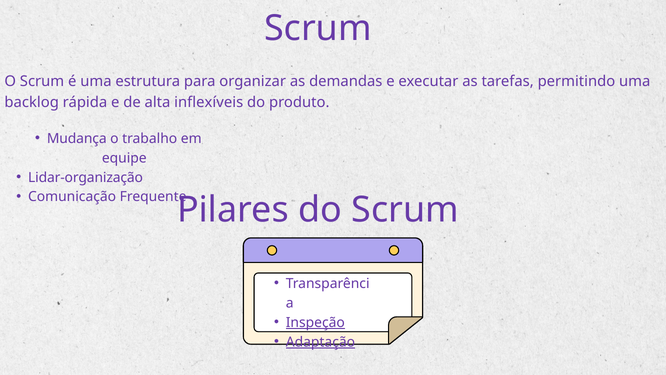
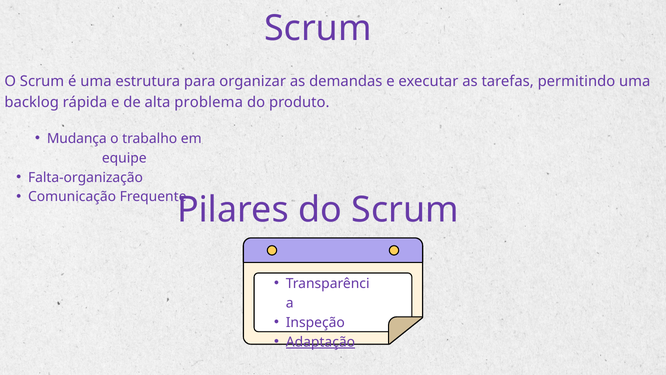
inflexíveis: inflexíveis -> problema
Lidar-organização: Lidar-organização -> Falta-organização
Inspeção underline: present -> none
